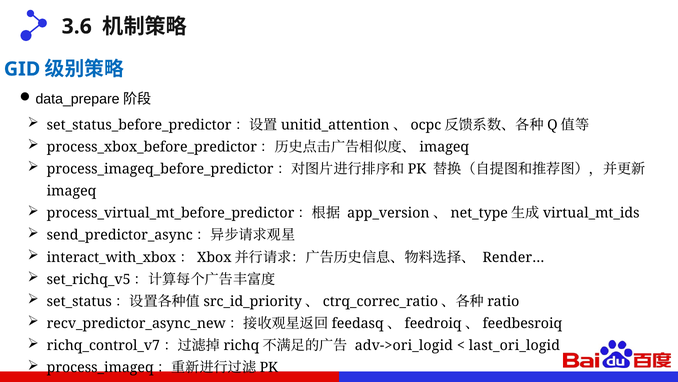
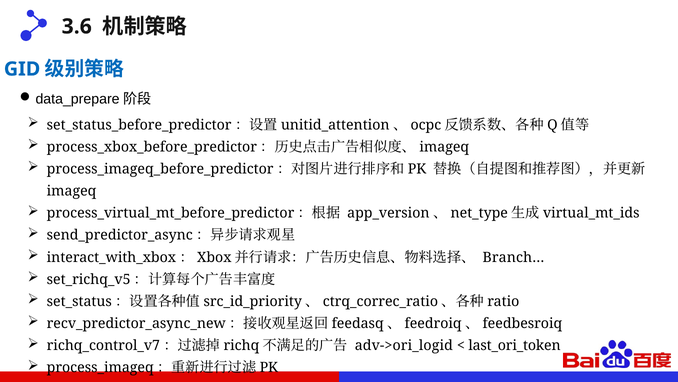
Render…: Render… -> Branch…
last_ori_logid: last_ori_logid -> last_ori_token
